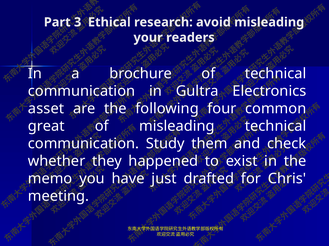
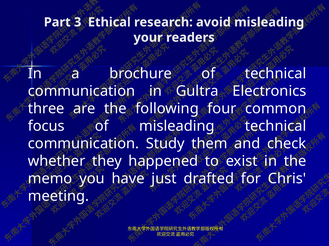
asset: asset -> three
great: great -> focus
